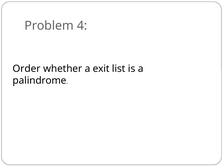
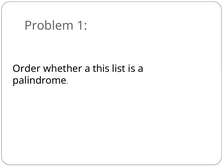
4: 4 -> 1
exit: exit -> this
